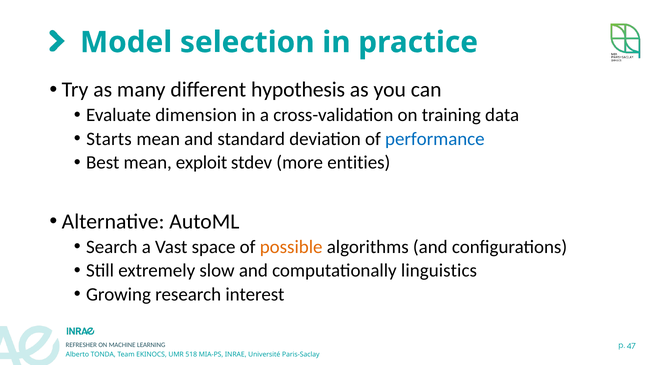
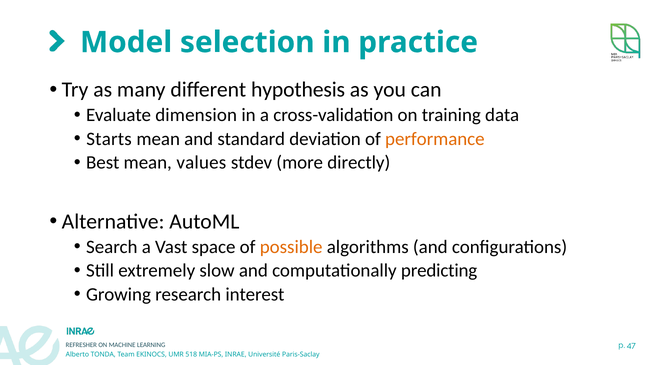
performance colour: blue -> orange
exploit: exploit -> values
entities: entities -> directly
linguistics: linguistics -> predicting
